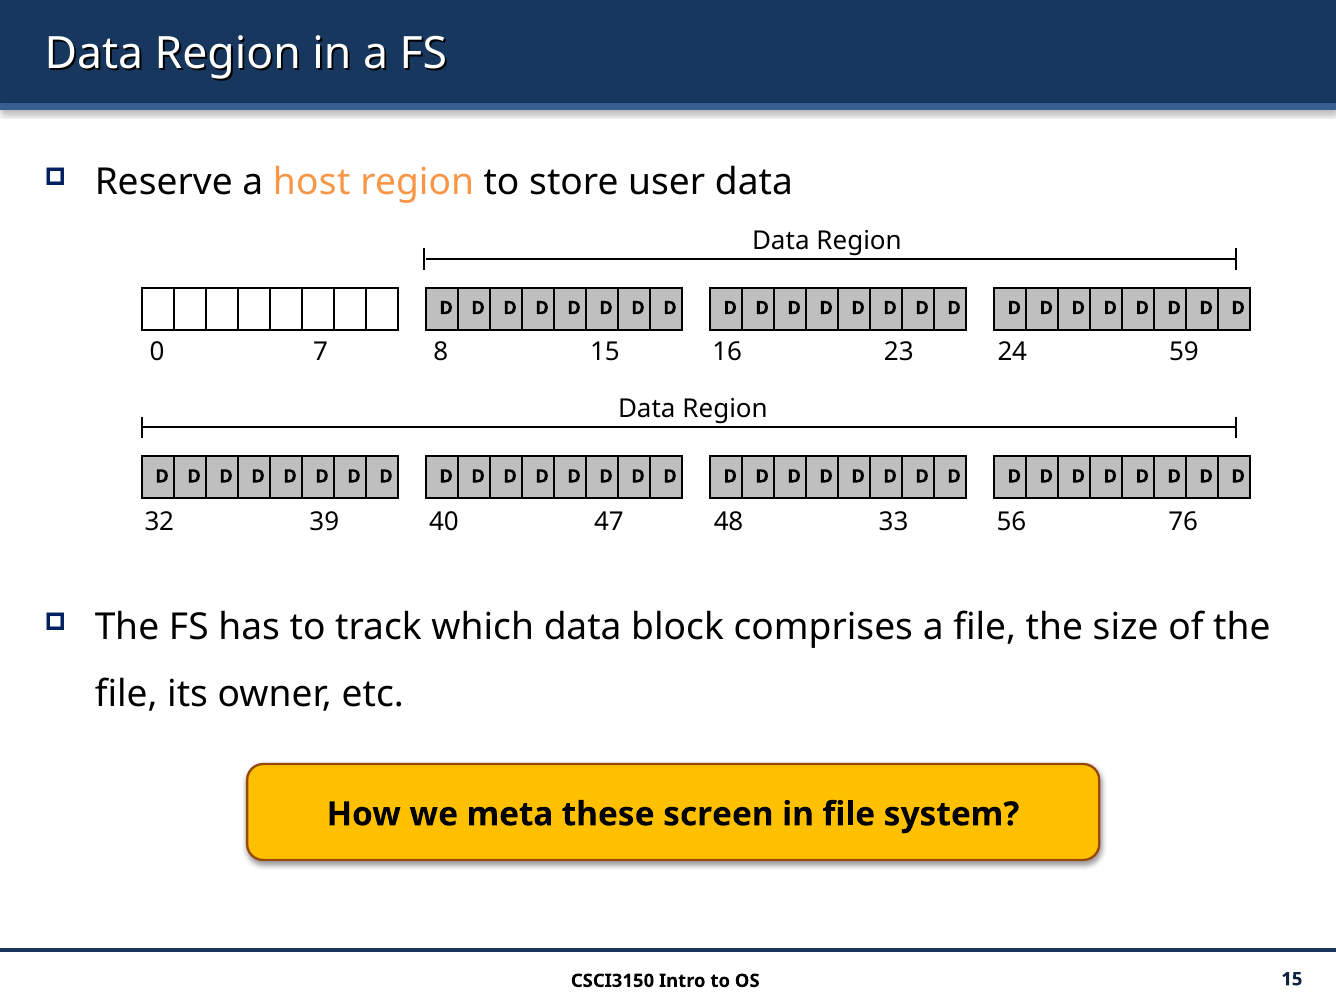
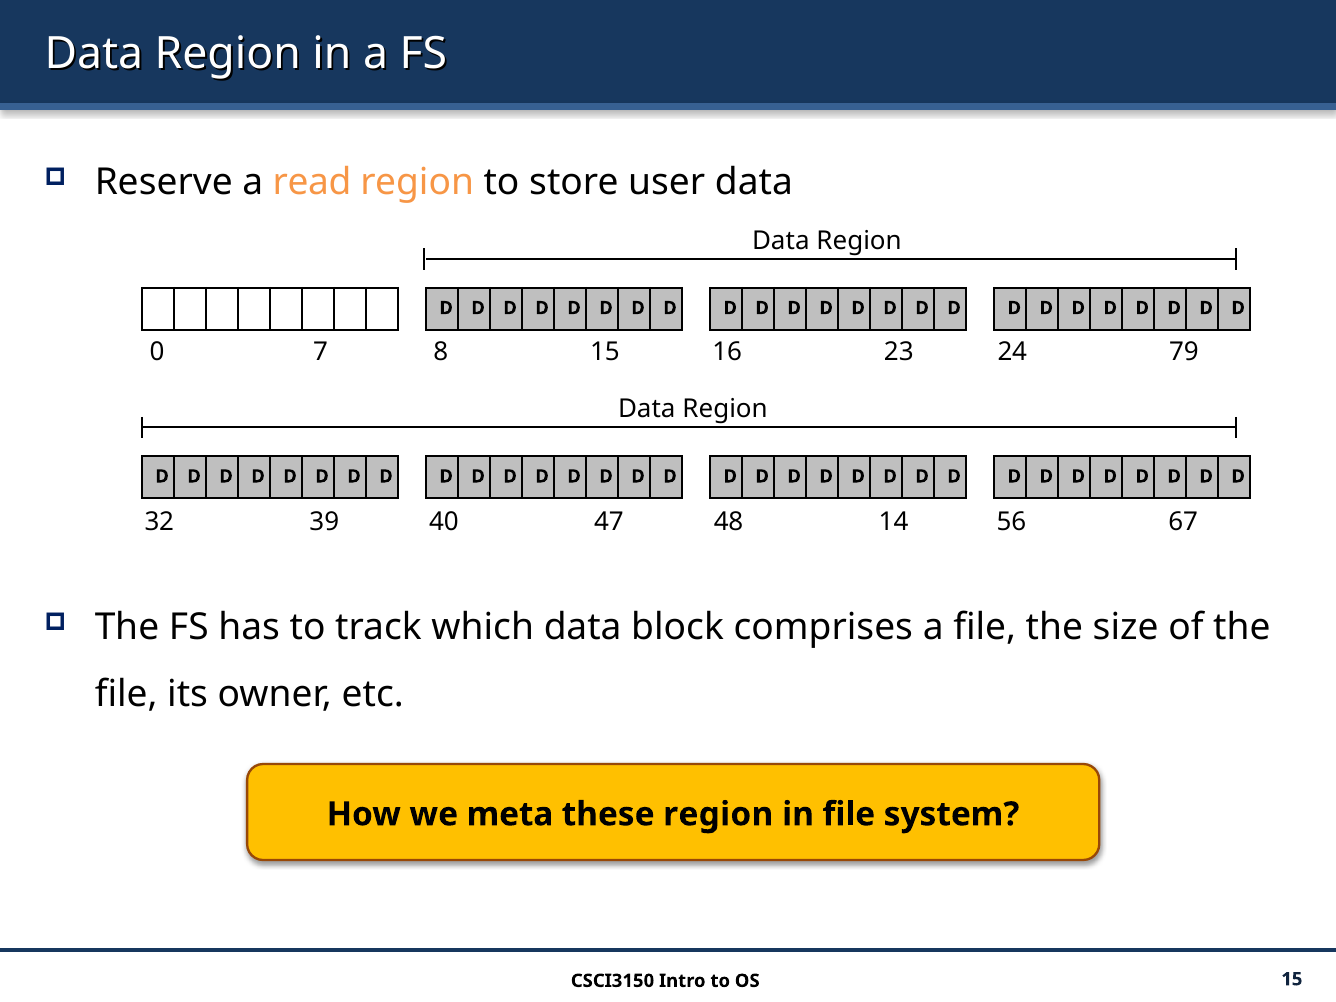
host: host -> read
59: 59 -> 79
33: 33 -> 14
76: 76 -> 67
these screen: screen -> region
